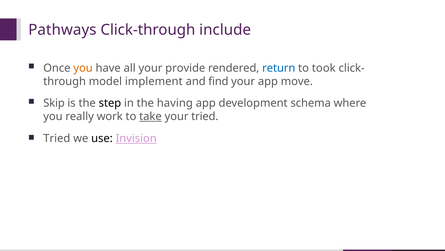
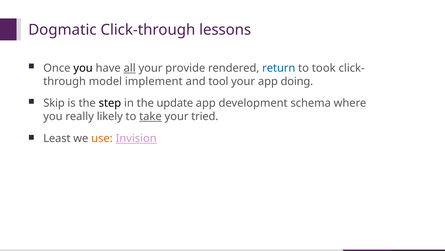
Pathways: Pathways -> Dogmatic
include: include -> lessons
you at (83, 68) colour: orange -> black
all underline: none -> present
find: find -> tool
move: move -> doing
having: having -> update
work: work -> likely
Tried at (57, 138): Tried -> Least
use colour: black -> orange
